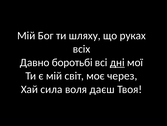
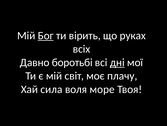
Бог underline: none -> present
шляху: шляху -> вірить
через: через -> плачу
даєш: даєш -> море
